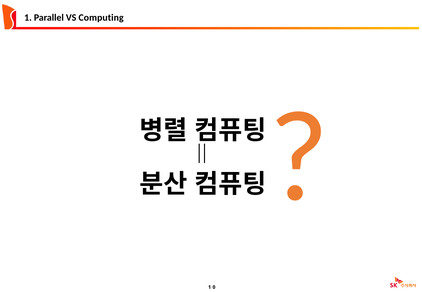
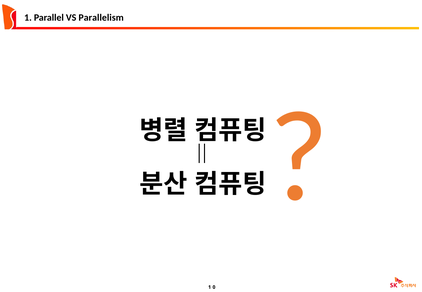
Computing: Computing -> Parallelism
